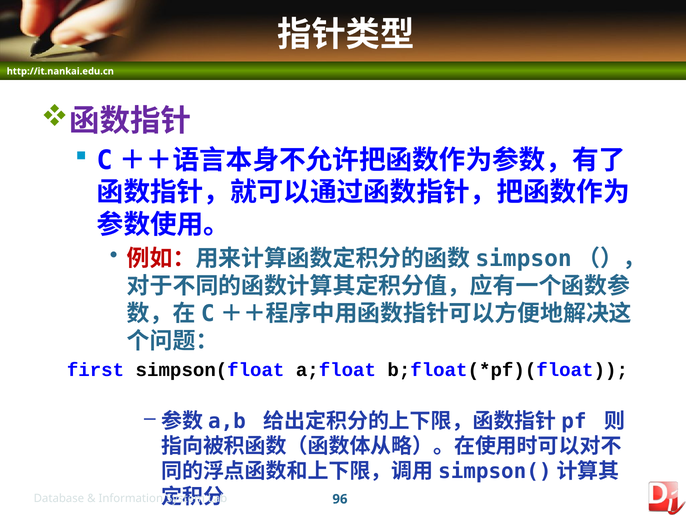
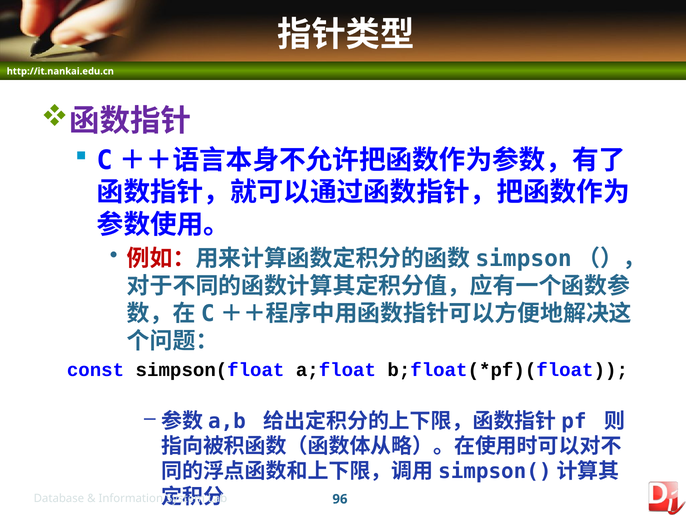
first: first -> const
